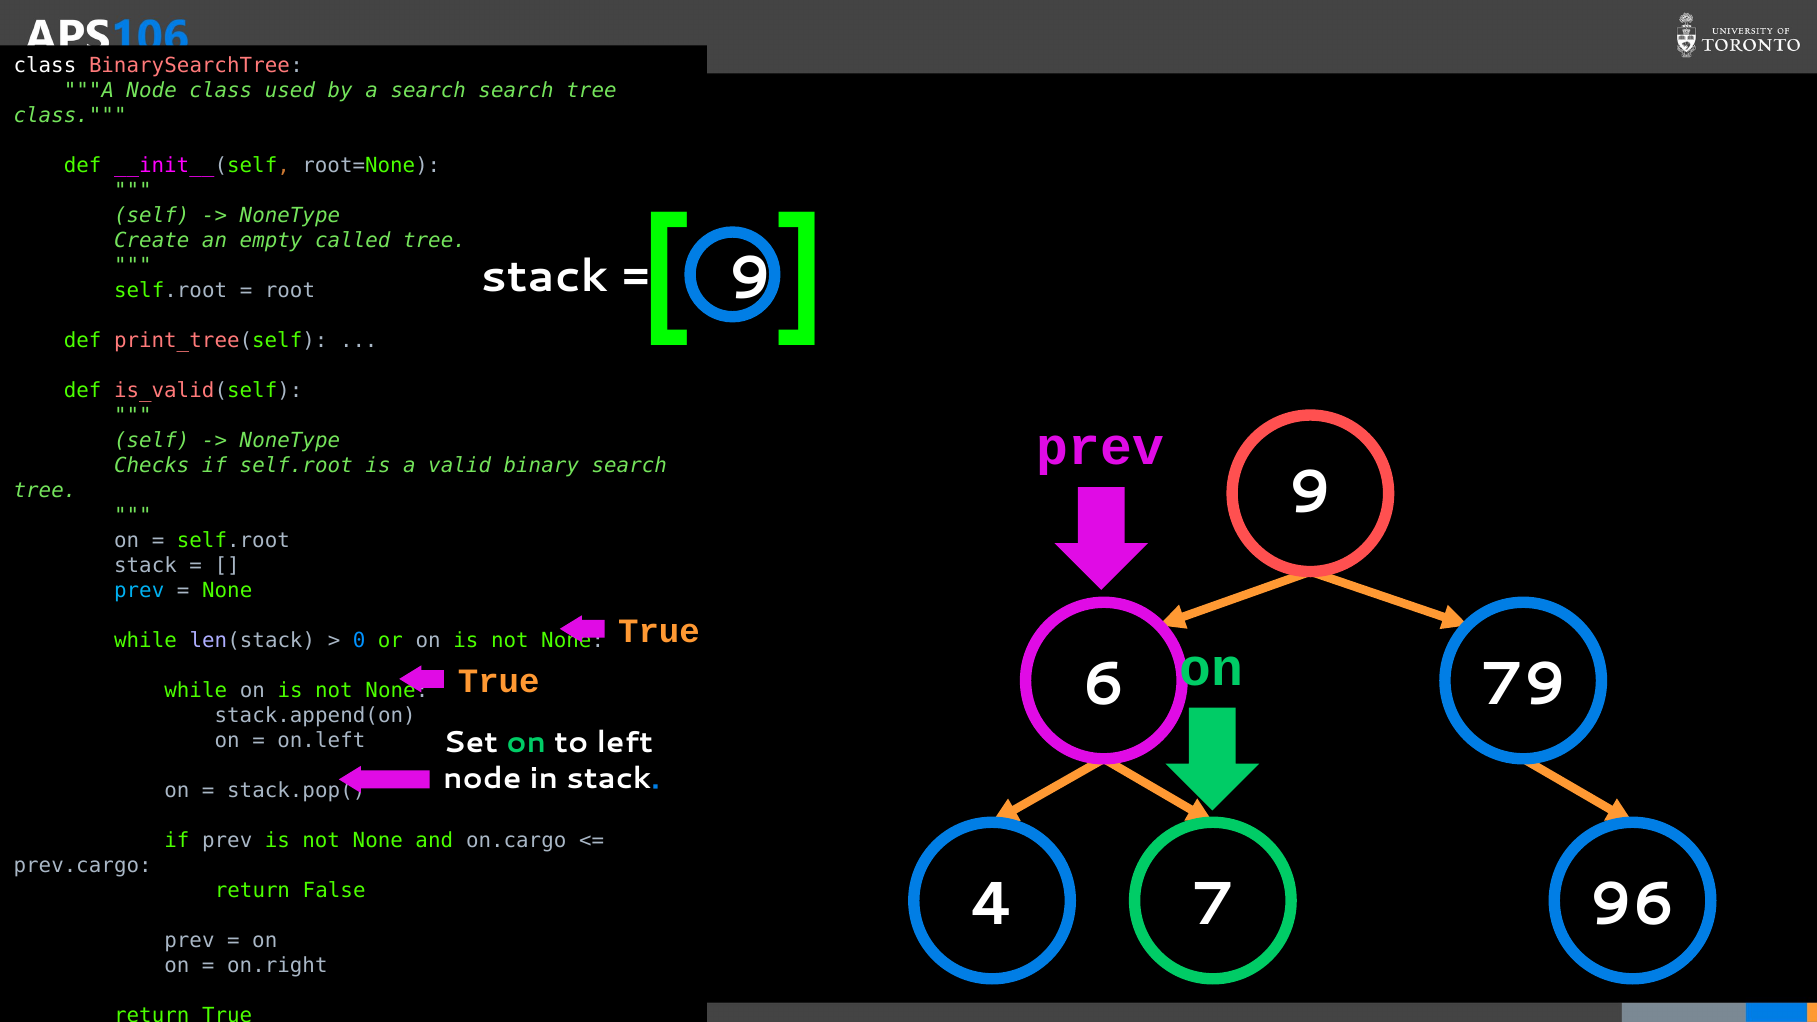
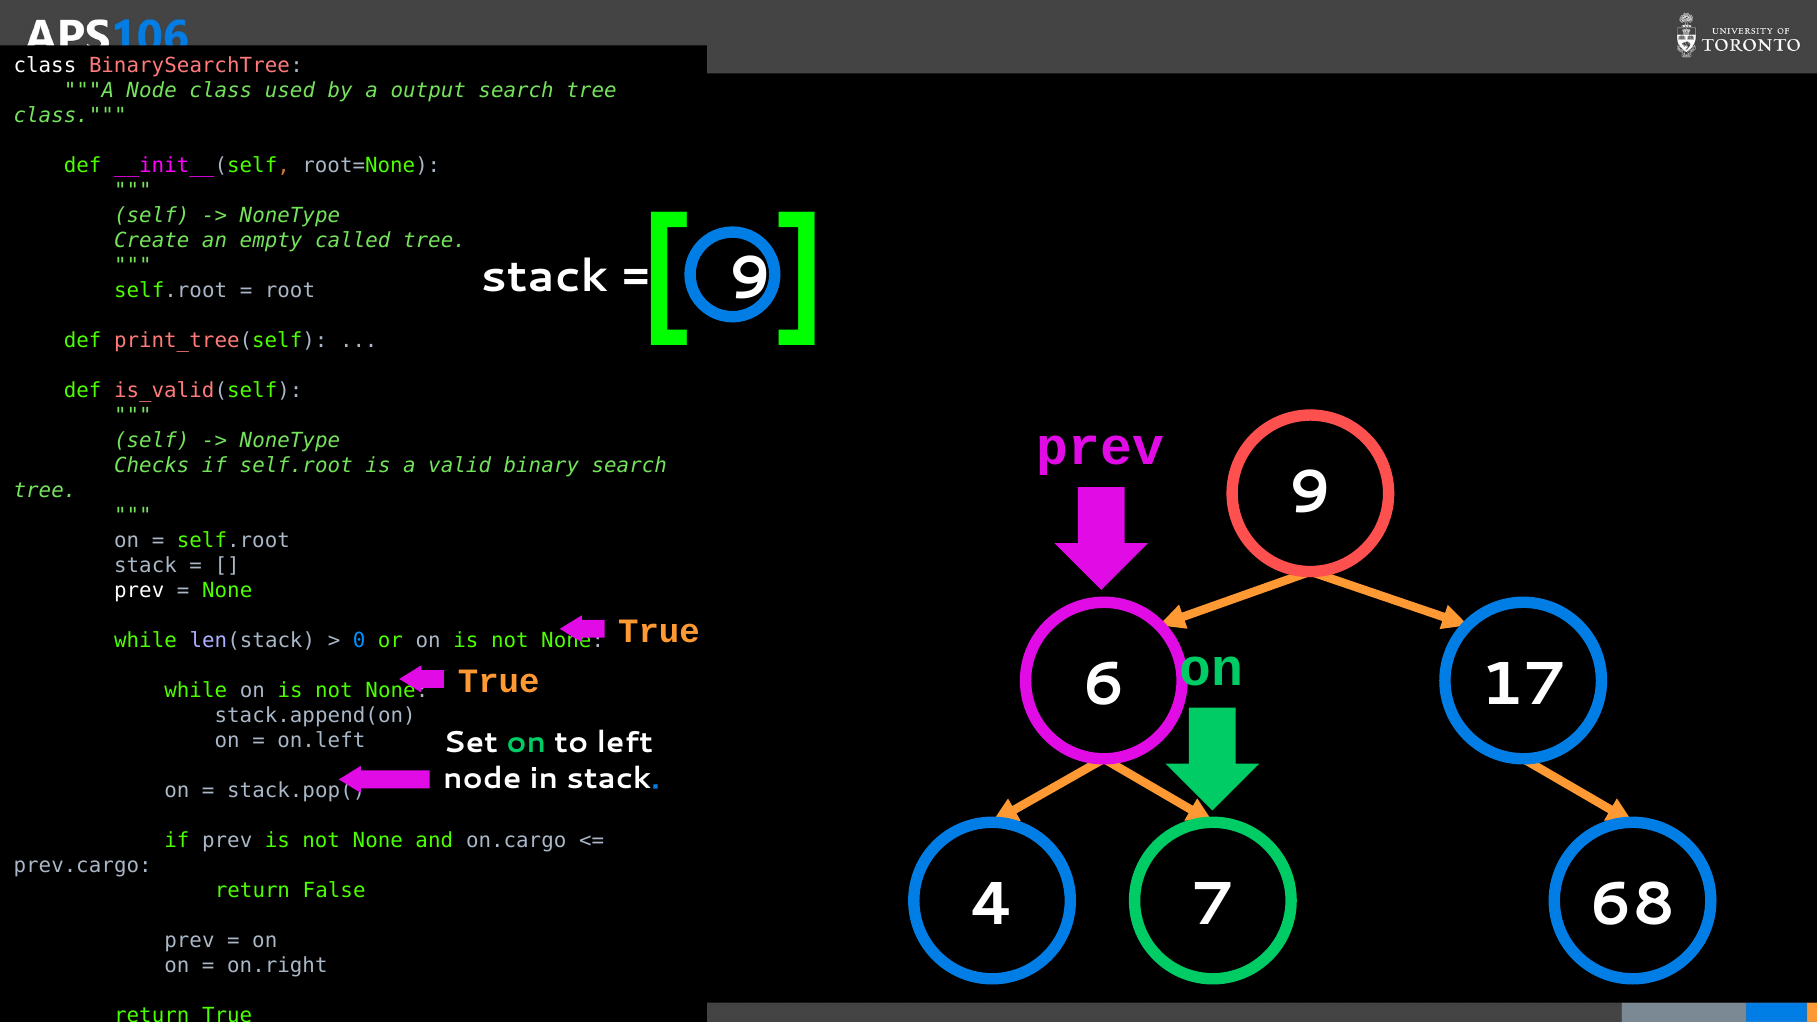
a search: search -> output
prev at (139, 591) colour: light blue -> white
79: 79 -> 17
96: 96 -> 68
